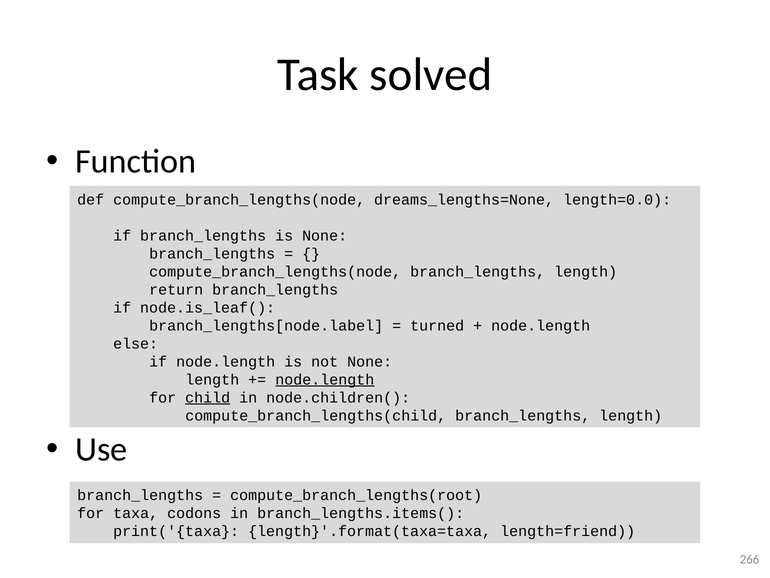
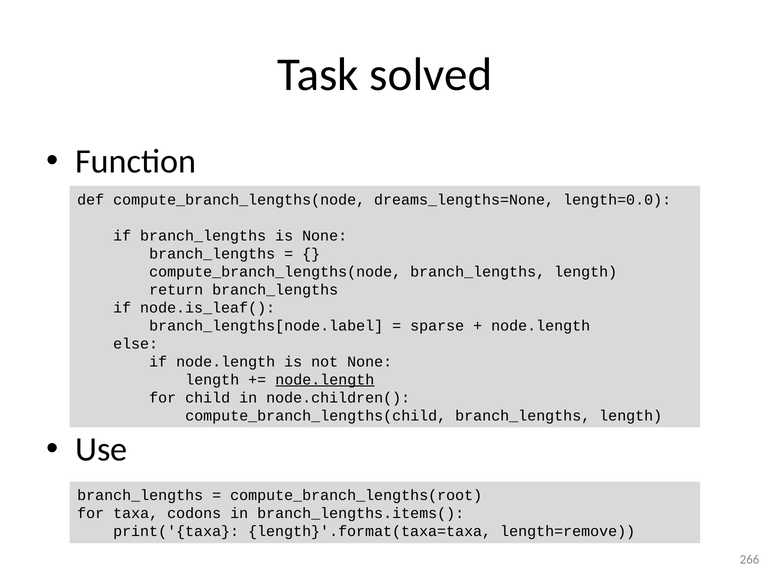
turned: turned -> sparse
child underline: present -> none
length=friend: length=friend -> length=remove
